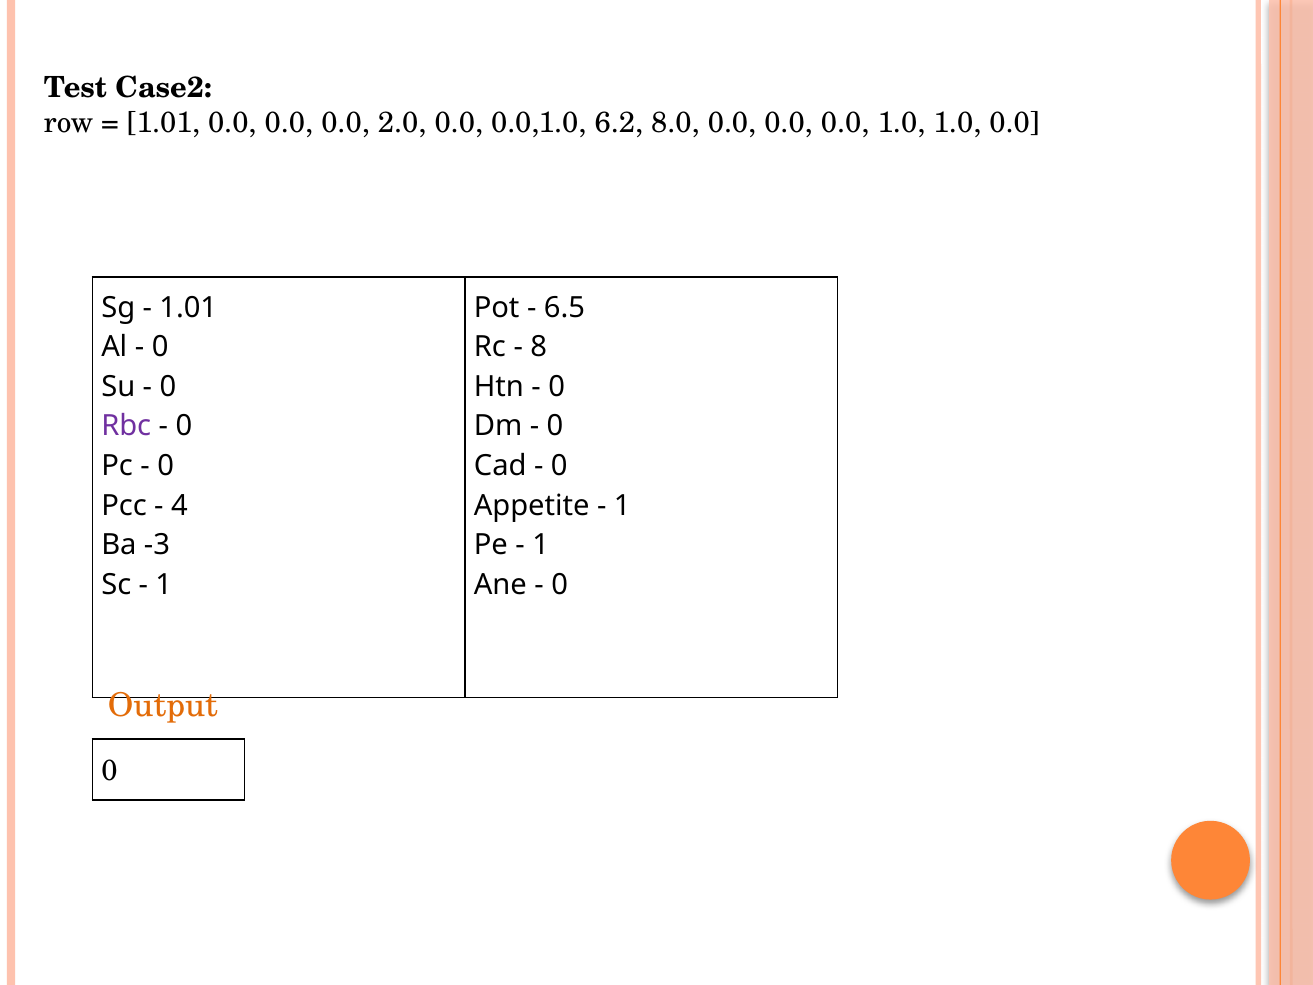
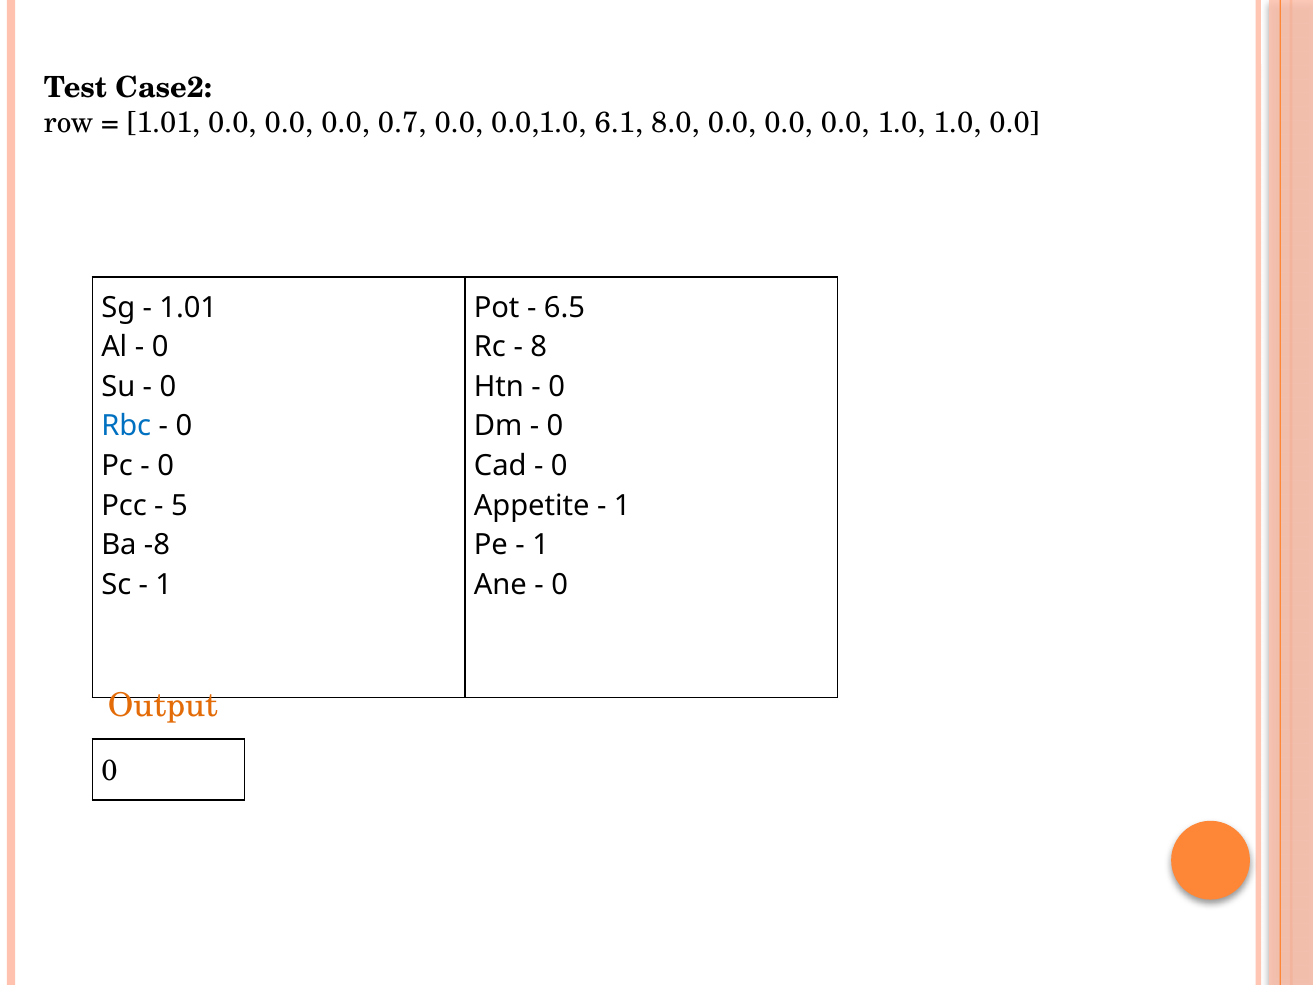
2.0: 2.0 -> 0.7
6.2: 6.2 -> 6.1
Rbc colour: purple -> blue
4: 4 -> 5
-3: -3 -> -8
